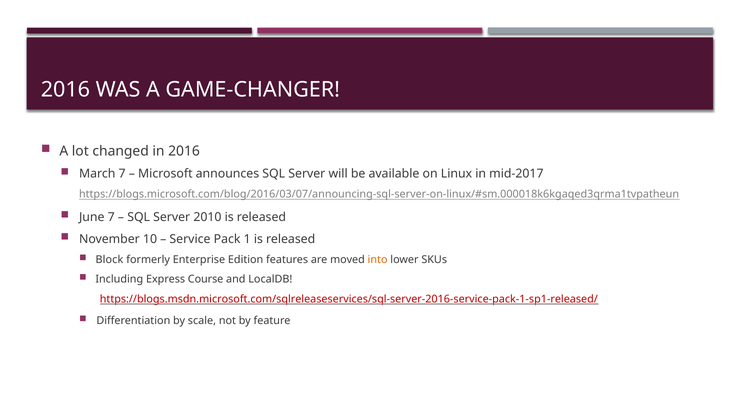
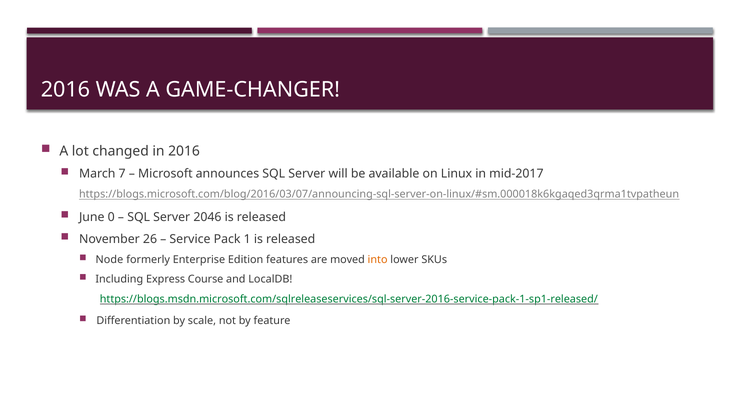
June 7: 7 -> 0
2010: 2010 -> 2046
10: 10 -> 26
Block: Block -> Node
https://blogs.msdn.microsoft.com/sqlreleaseservices/sql-server-2016-service-pack-1-sp1-released/ colour: red -> green
